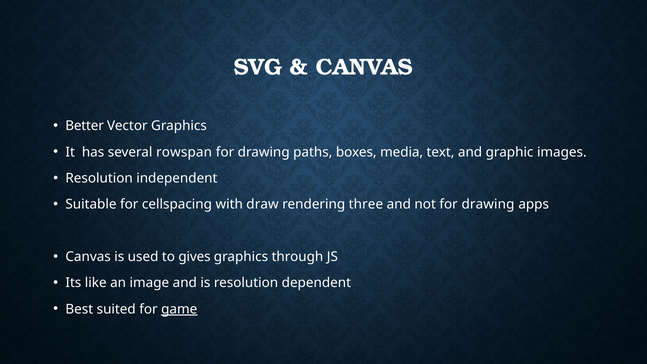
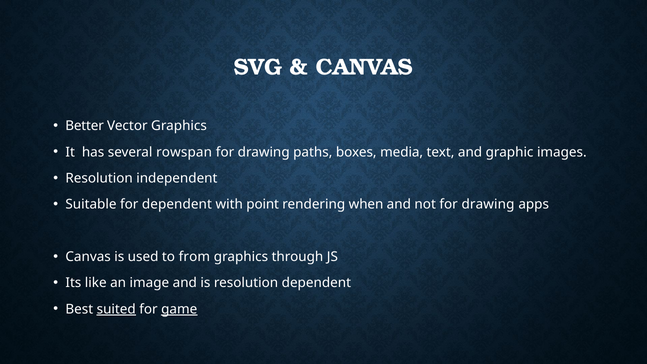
for cellspacing: cellspacing -> dependent
draw: draw -> point
three: three -> when
gives: gives -> from
suited underline: none -> present
